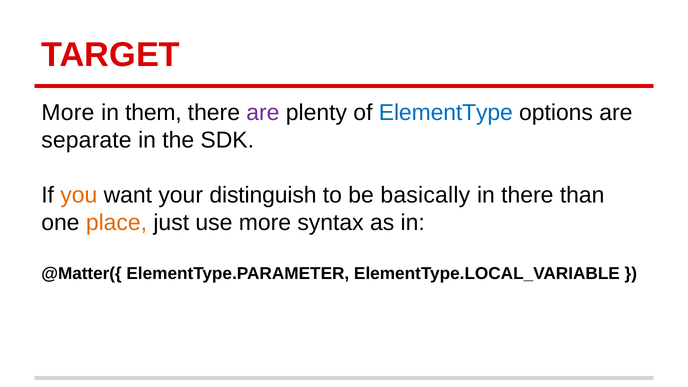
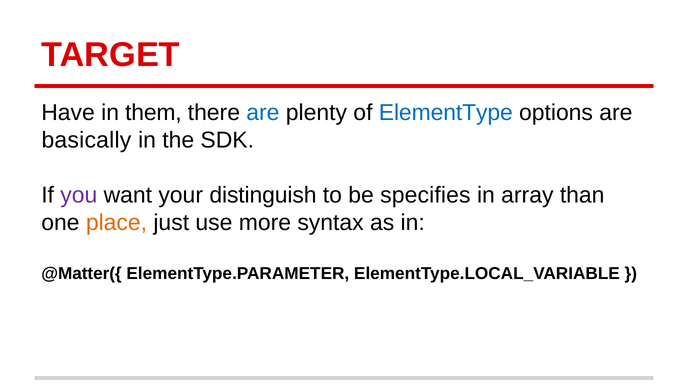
More at (68, 113): More -> Have
are at (263, 113) colour: purple -> blue
separate: separate -> basically
you colour: orange -> purple
basically: basically -> specifies
in there: there -> array
